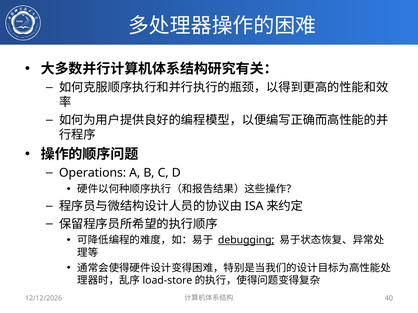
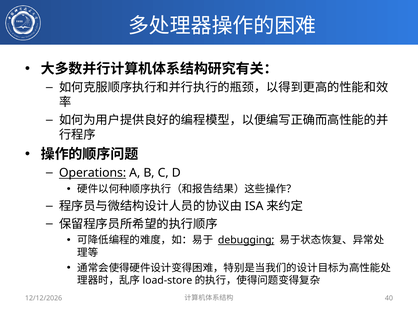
Operations underline: none -> present
